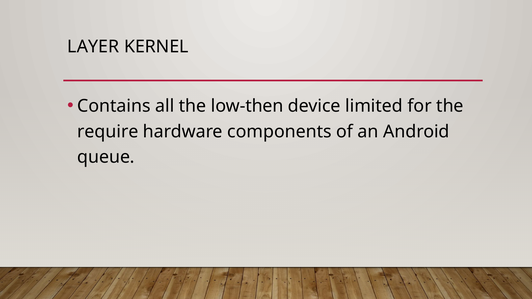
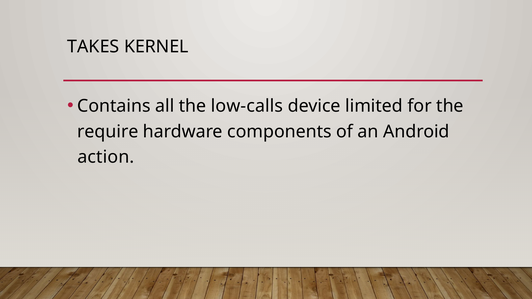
LAYER: LAYER -> TAKES
low-then: low-then -> low-calls
queue: queue -> action
